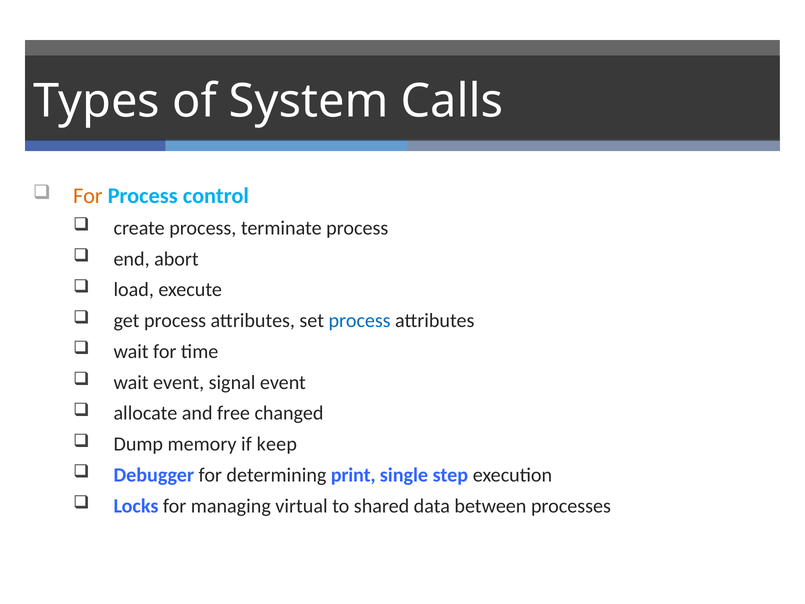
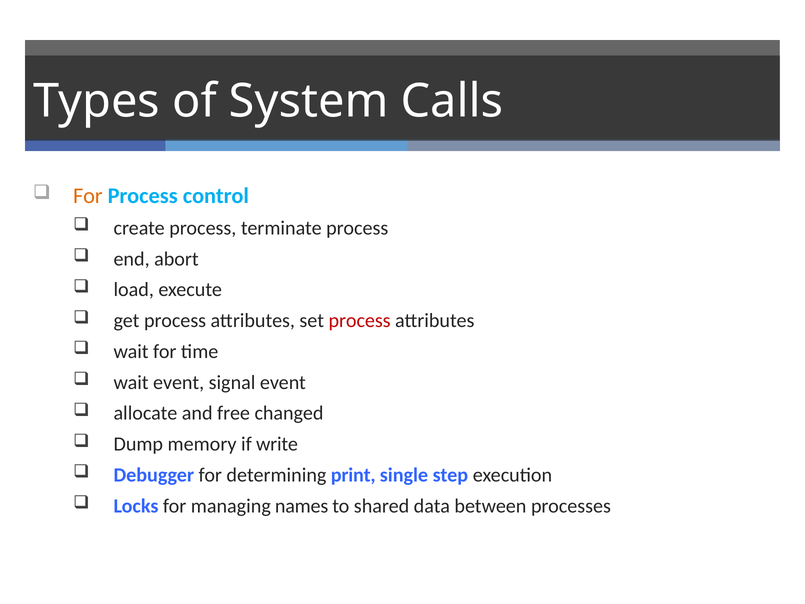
process at (360, 320) colour: blue -> red
keep: keep -> write
virtual: virtual -> names
